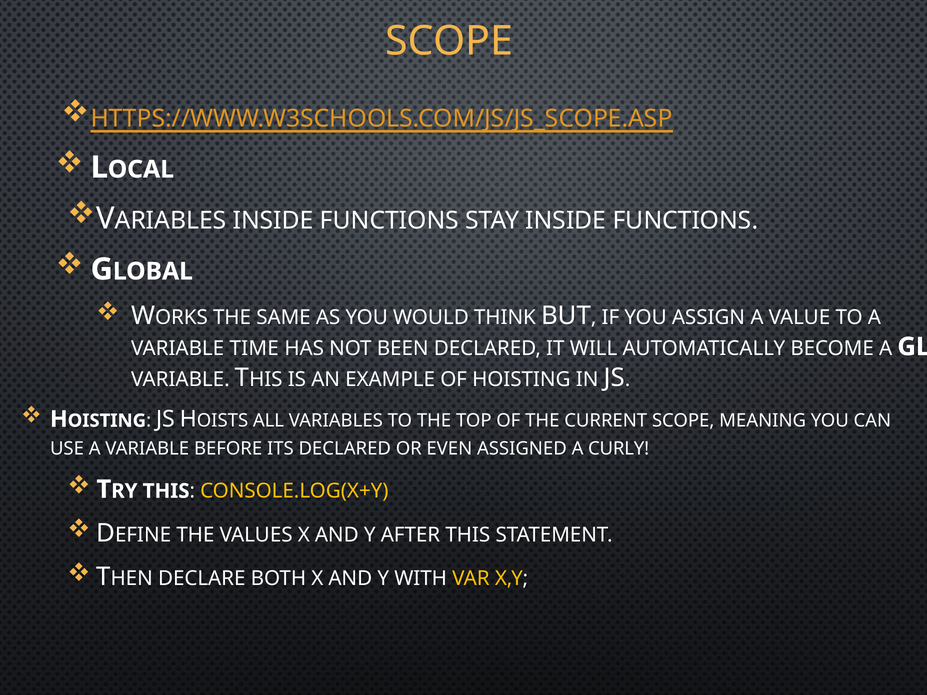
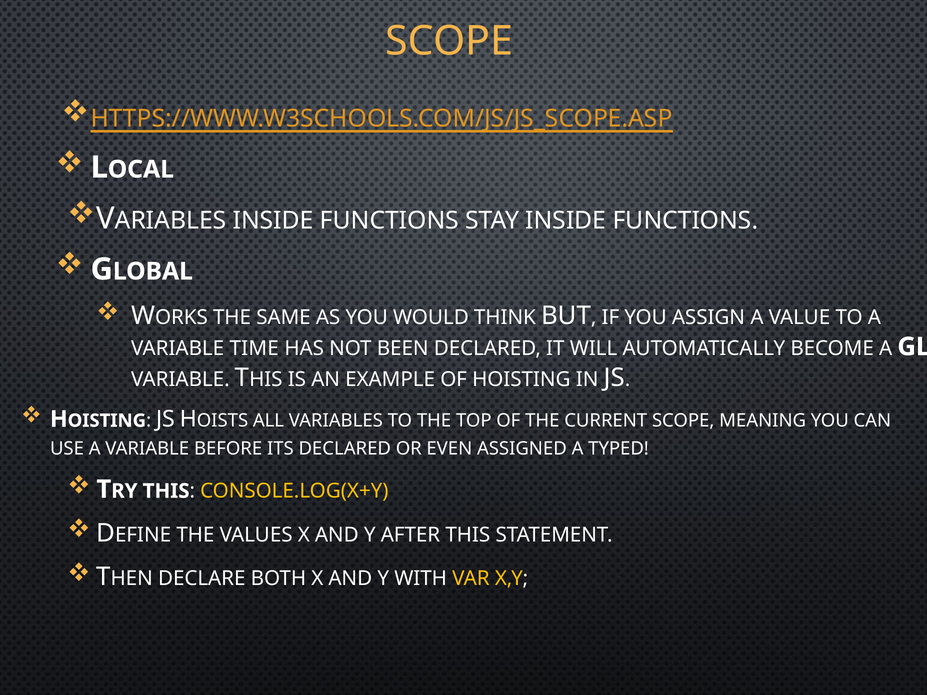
CURLY: CURLY -> TYPED
